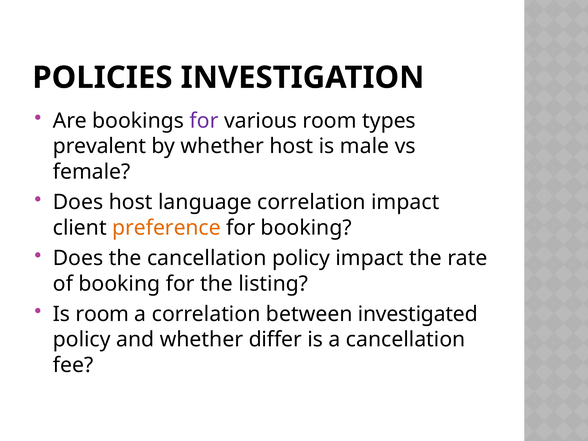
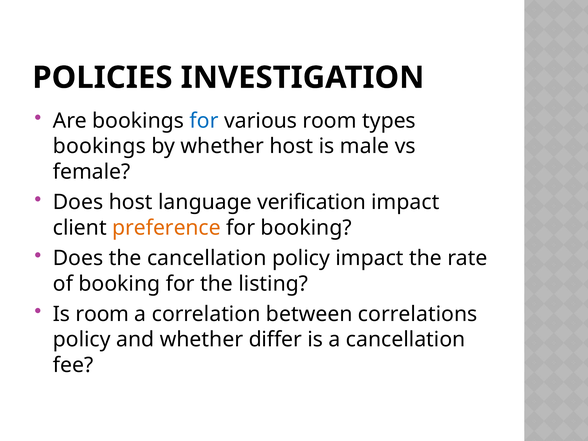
for at (204, 121) colour: purple -> blue
prevalent at (99, 146): prevalent -> bookings
language correlation: correlation -> verification
investigated: investigated -> correlations
